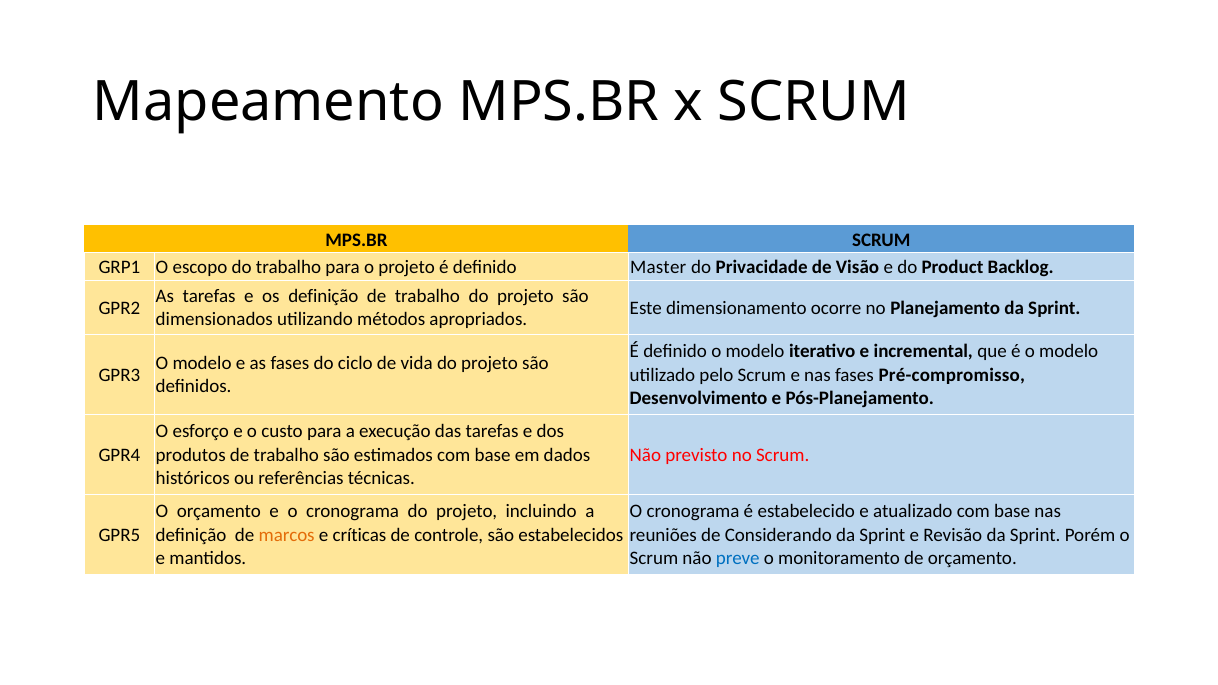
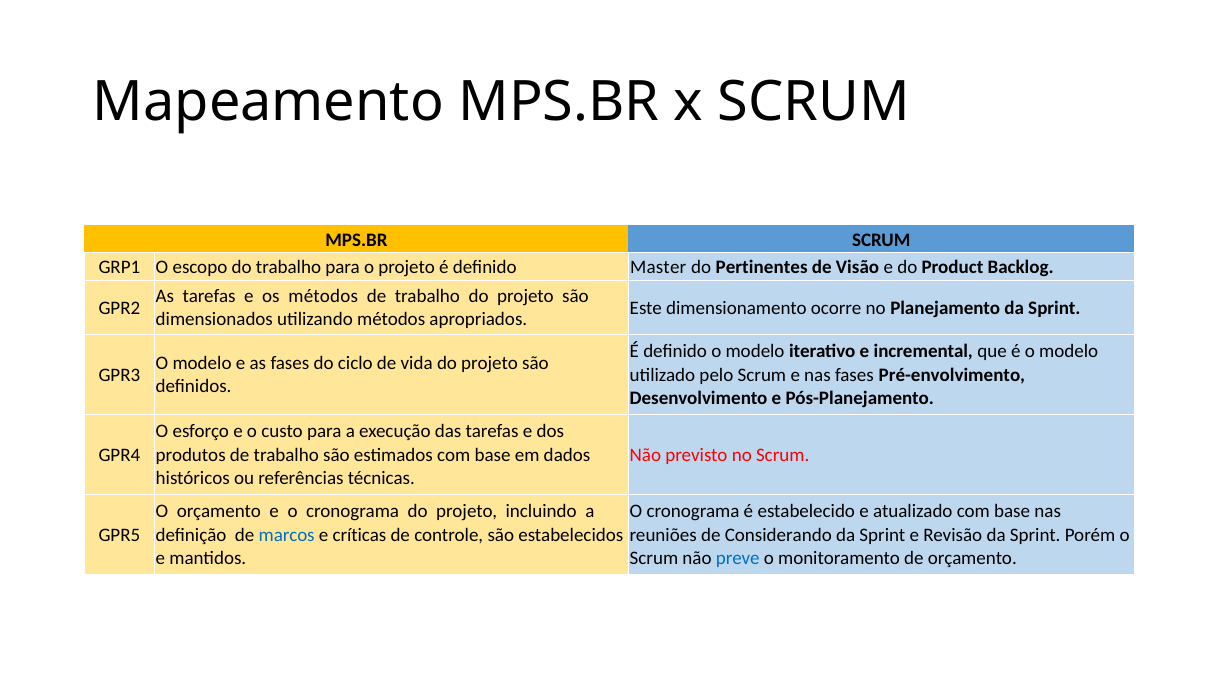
Privacidade: Privacidade -> Pertinentes
os definição: definição -> métodos
Pré-compromisso: Pré-compromisso -> Pré-envolvimento
marcos colour: orange -> blue
